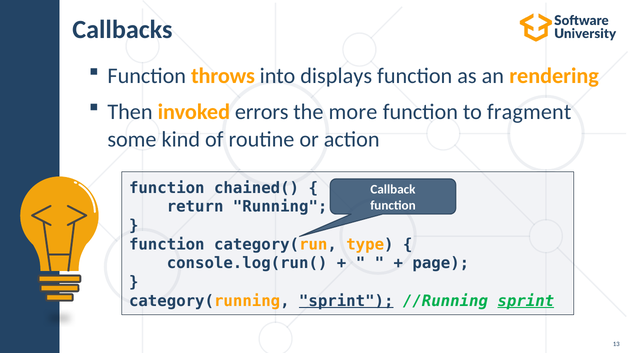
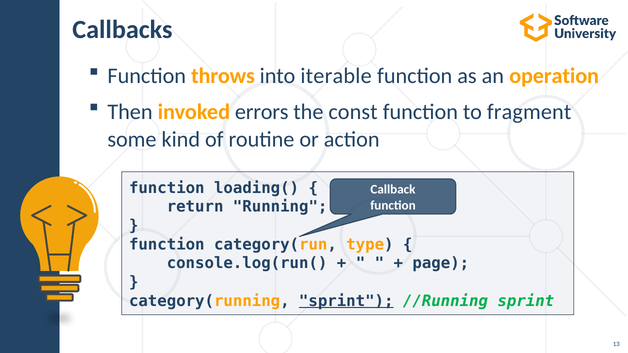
displays: displays -> iterable
rendering: rendering -> operation
more: more -> const
chained(: chained( -> loading(
sprint at (526, 301) underline: present -> none
